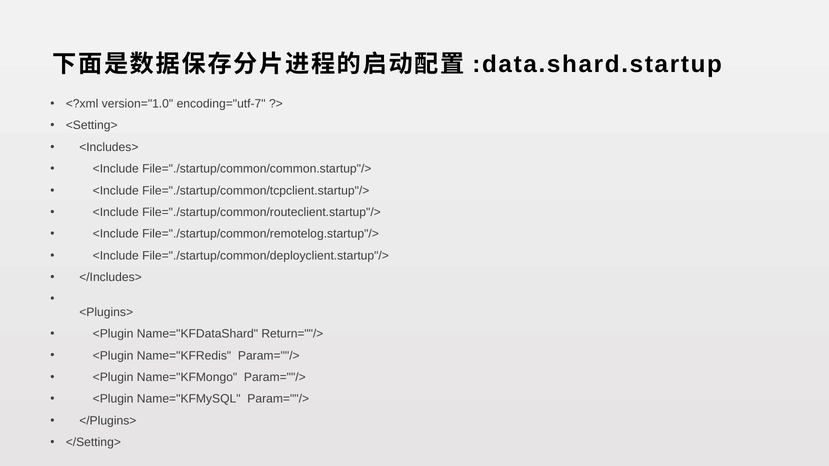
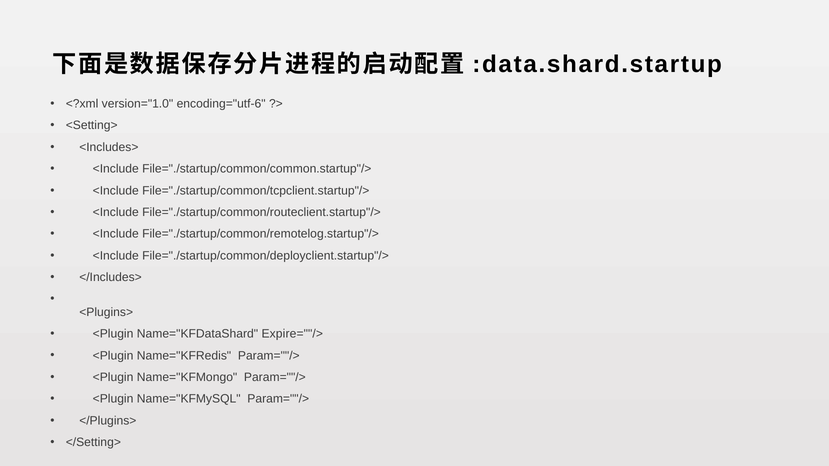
encoding="utf-7: encoding="utf-7 -> encoding="utf-6
Return=""/>: Return=""/> -> Expire=""/>
